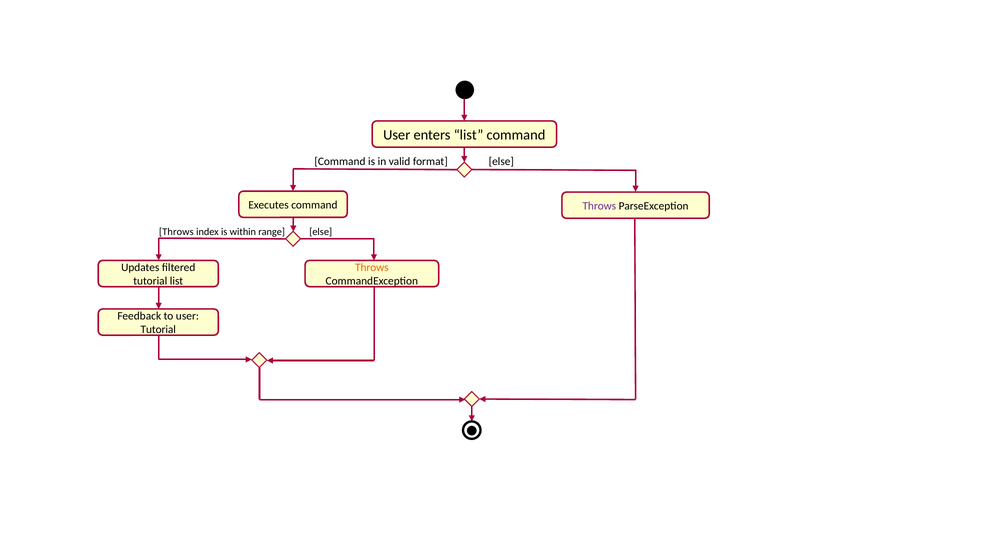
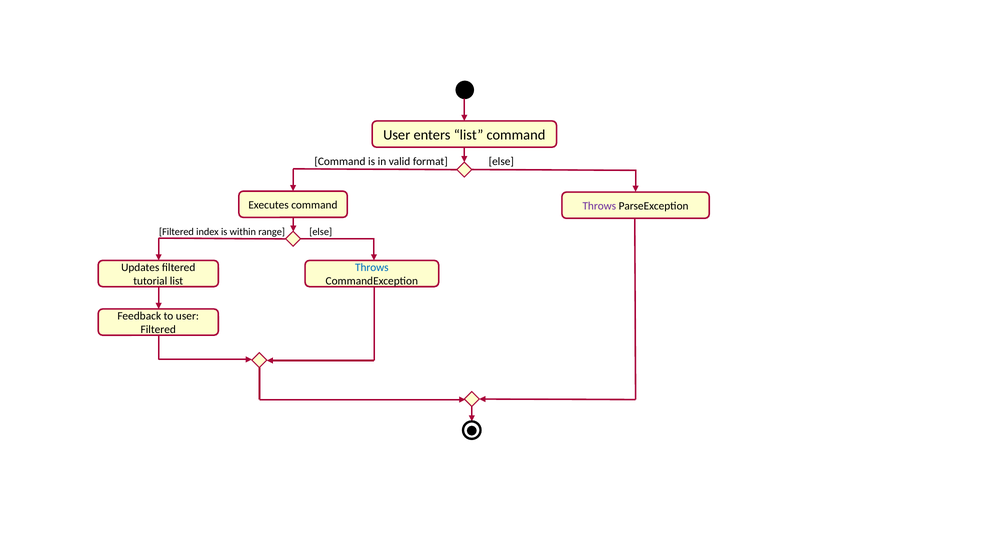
Throws at (176, 232): Throws -> Filtered
Throws at (372, 268) colour: orange -> blue
Tutorial at (158, 330): Tutorial -> Filtered
